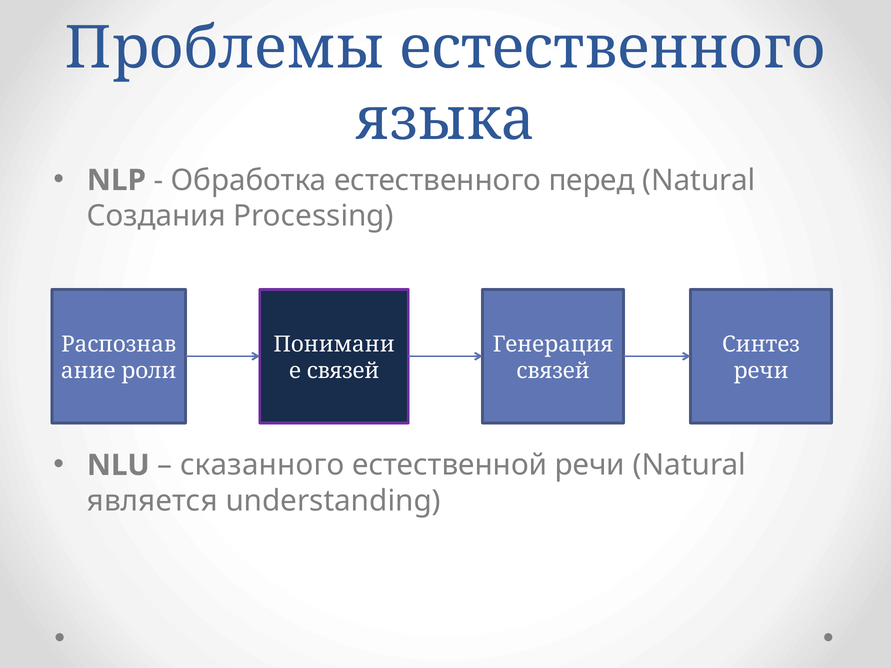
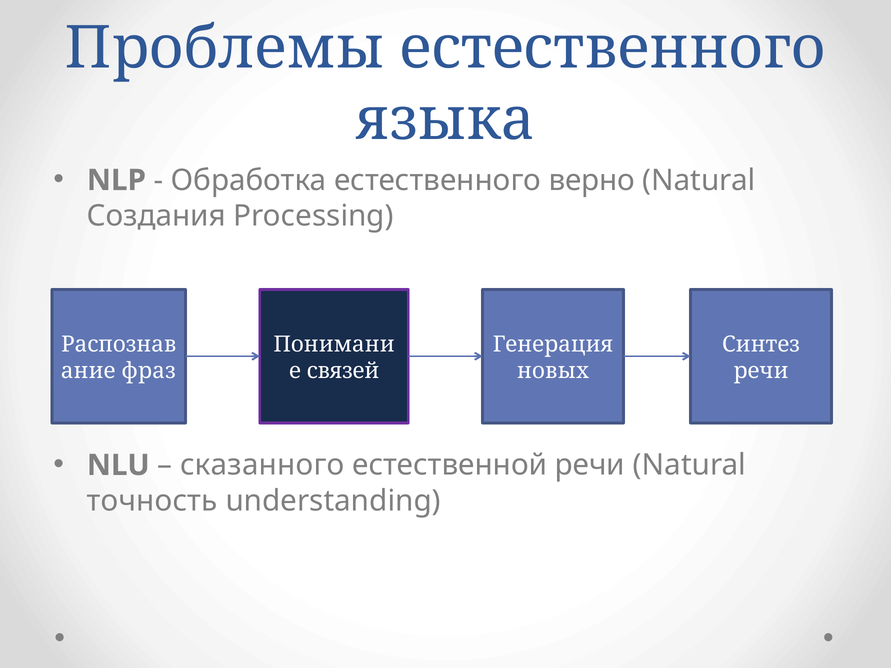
перед: перед -> верно
роли: роли -> фраз
связей at (553, 371): связей -> новых
является: является -> точность
